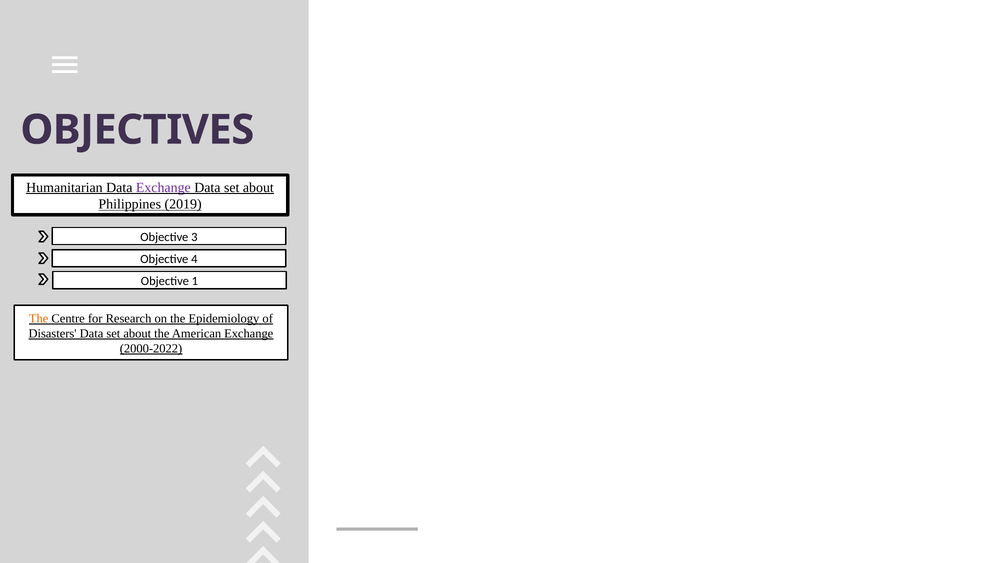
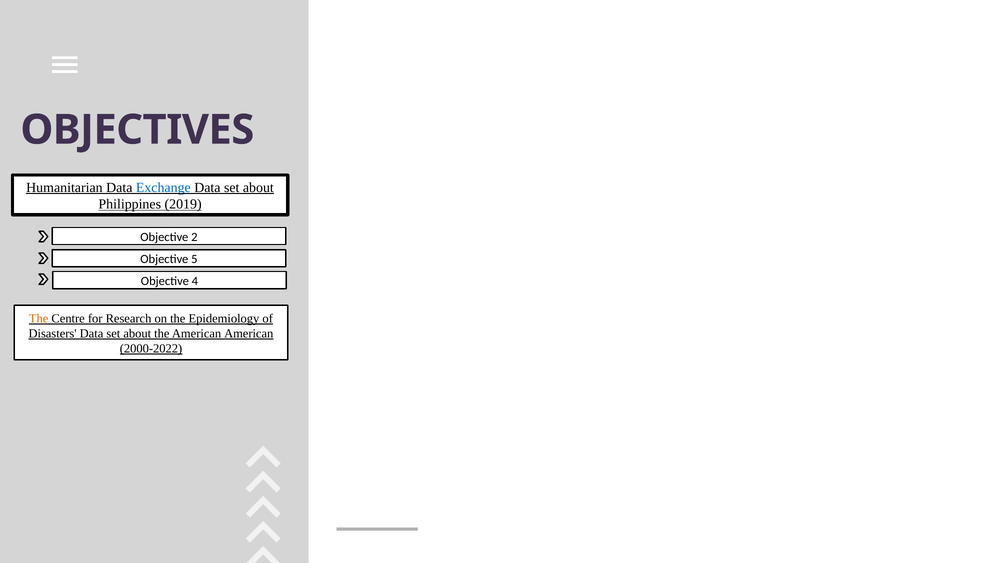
Exchange at (163, 187) colour: purple -> blue
3: 3 -> 2
4: 4 -> 5
1: 1 -> 4
American Exchange: Exchange -> American
